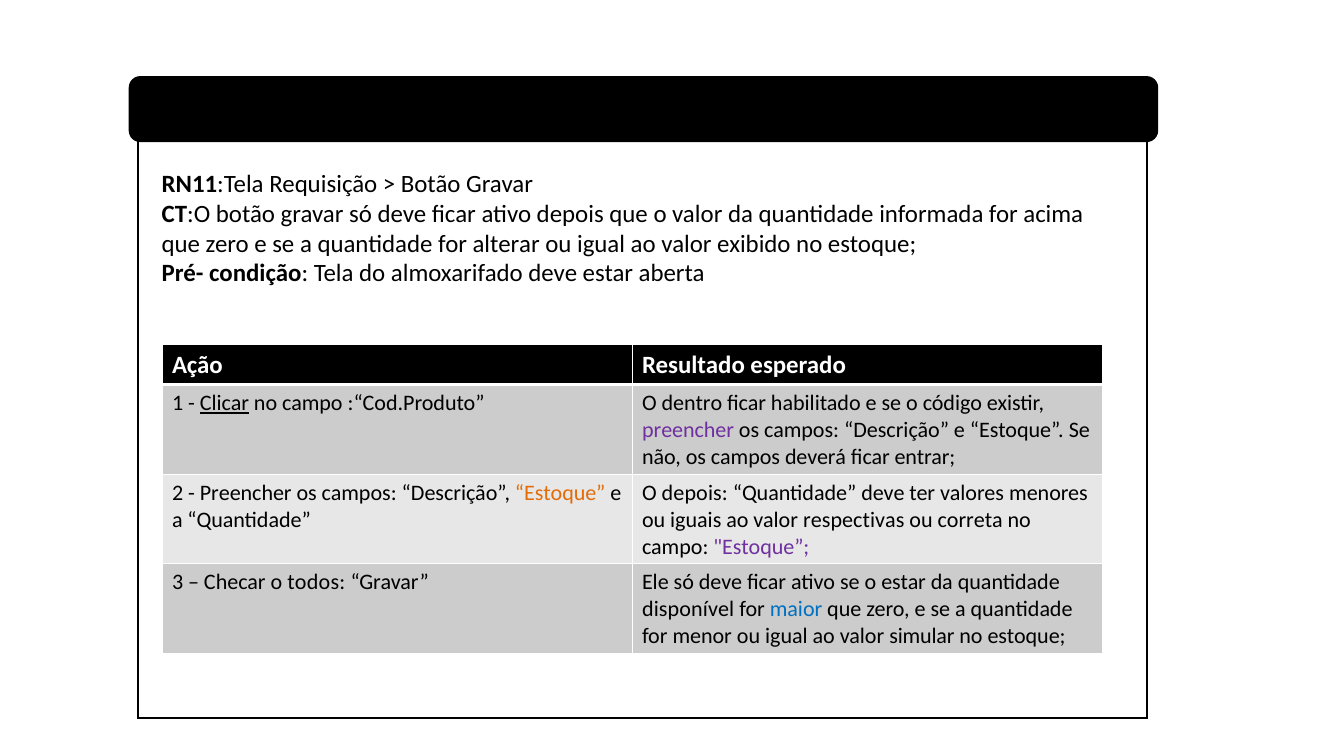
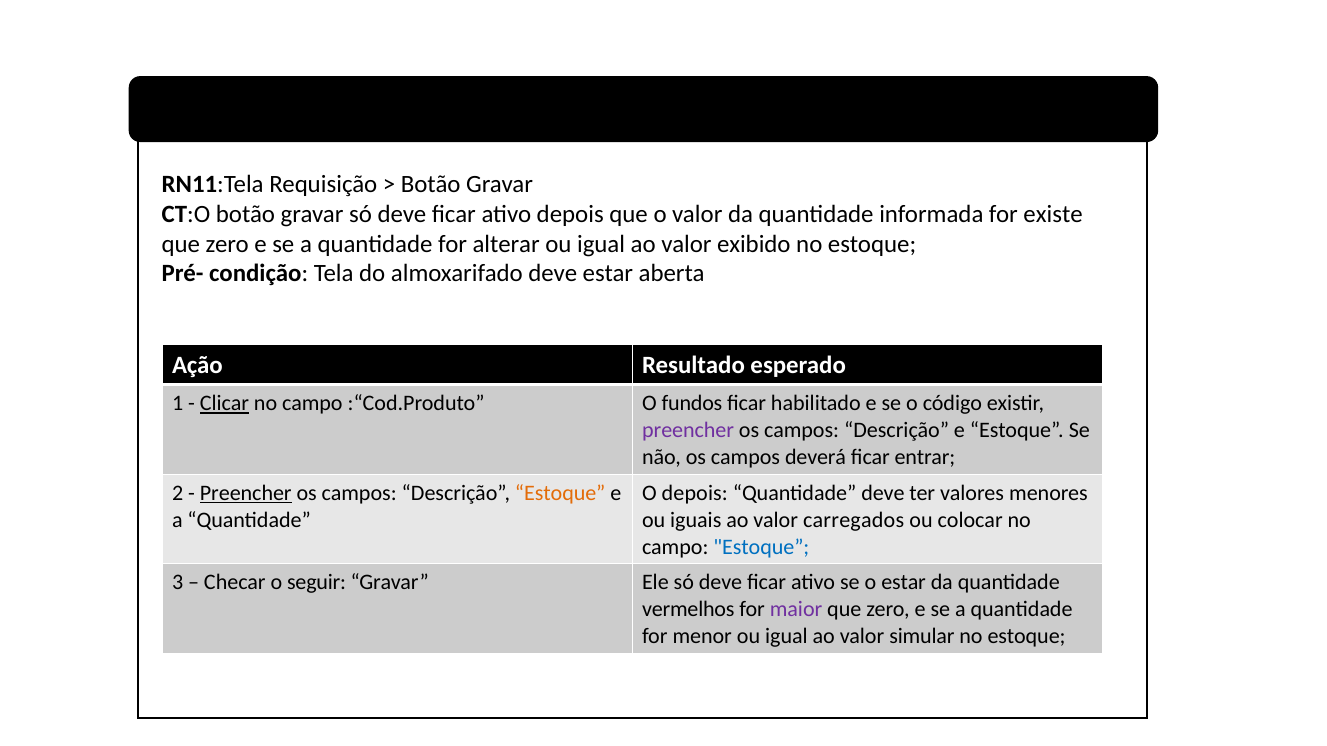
acima: acima -> existe
dentro: dentro -> fundos
Preencher at (246, 493) underline: none -> present
respectivas: respectivas -> carregados
correta: correta -> colocar
Estoque at (761, 547) colour: purple -> blue
todos: todos -> seguir
disponível: disponível -> vermelhos
maior colour: blue -> purple
